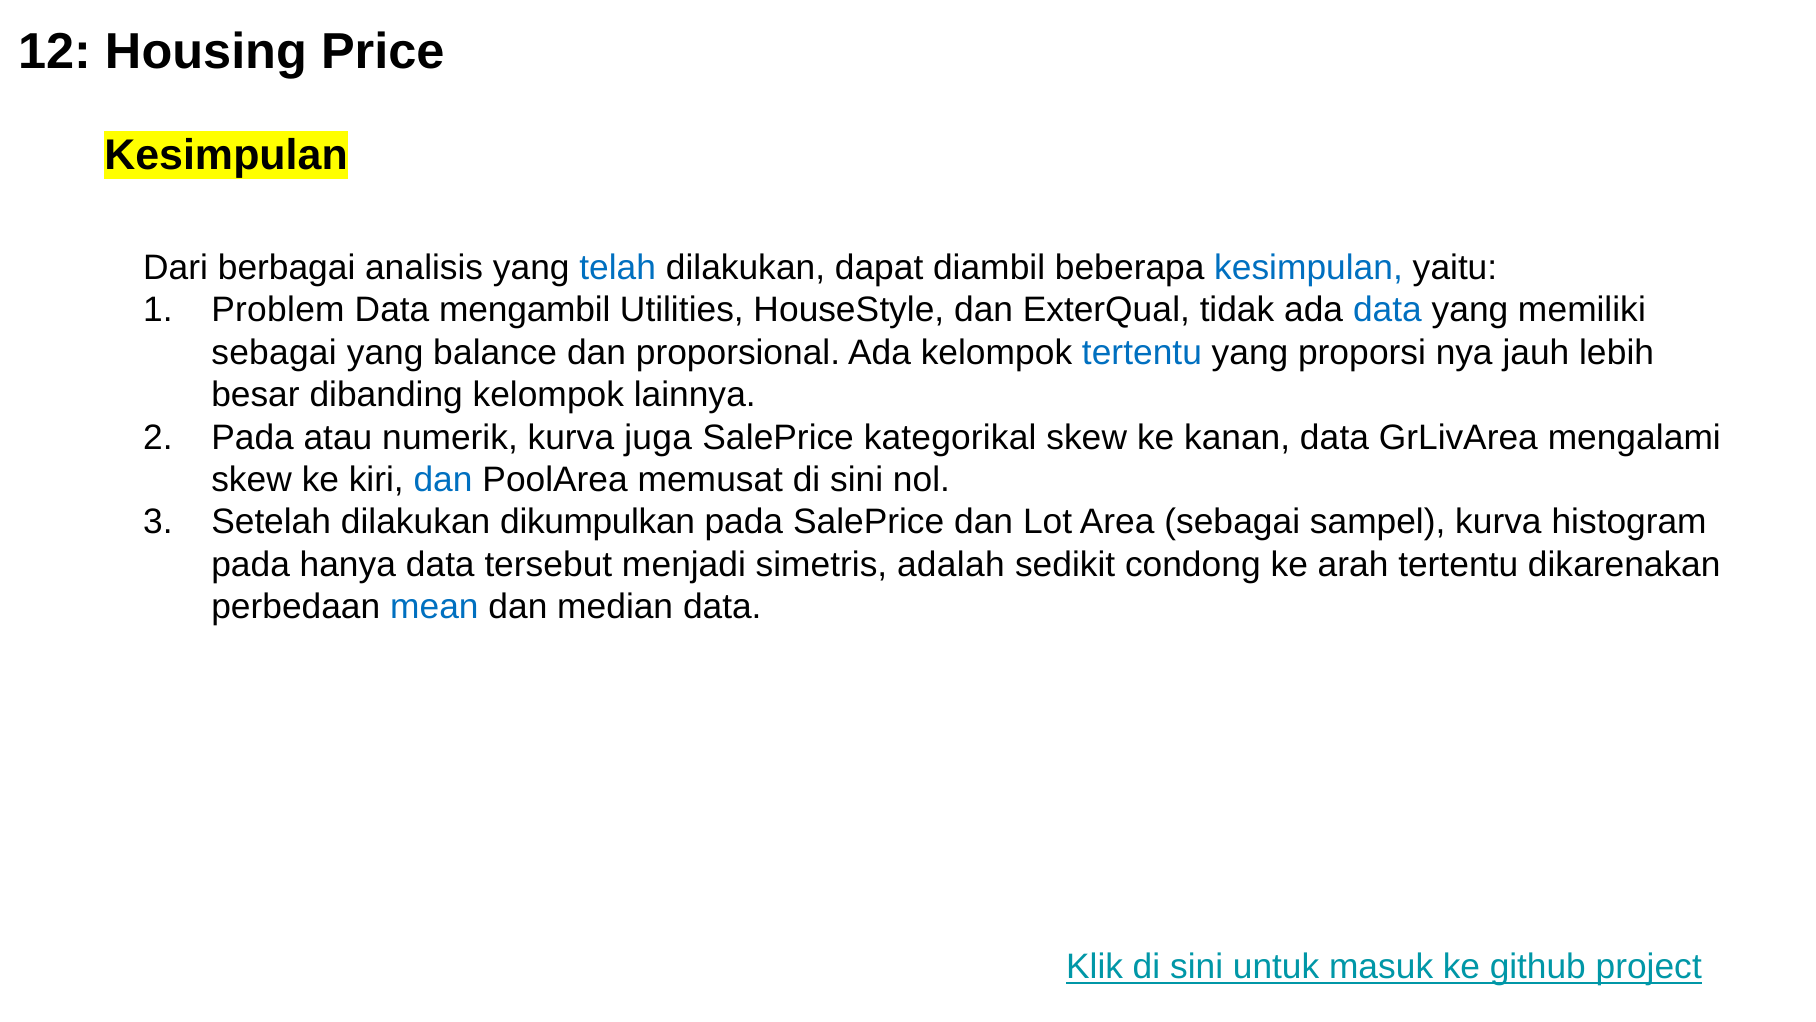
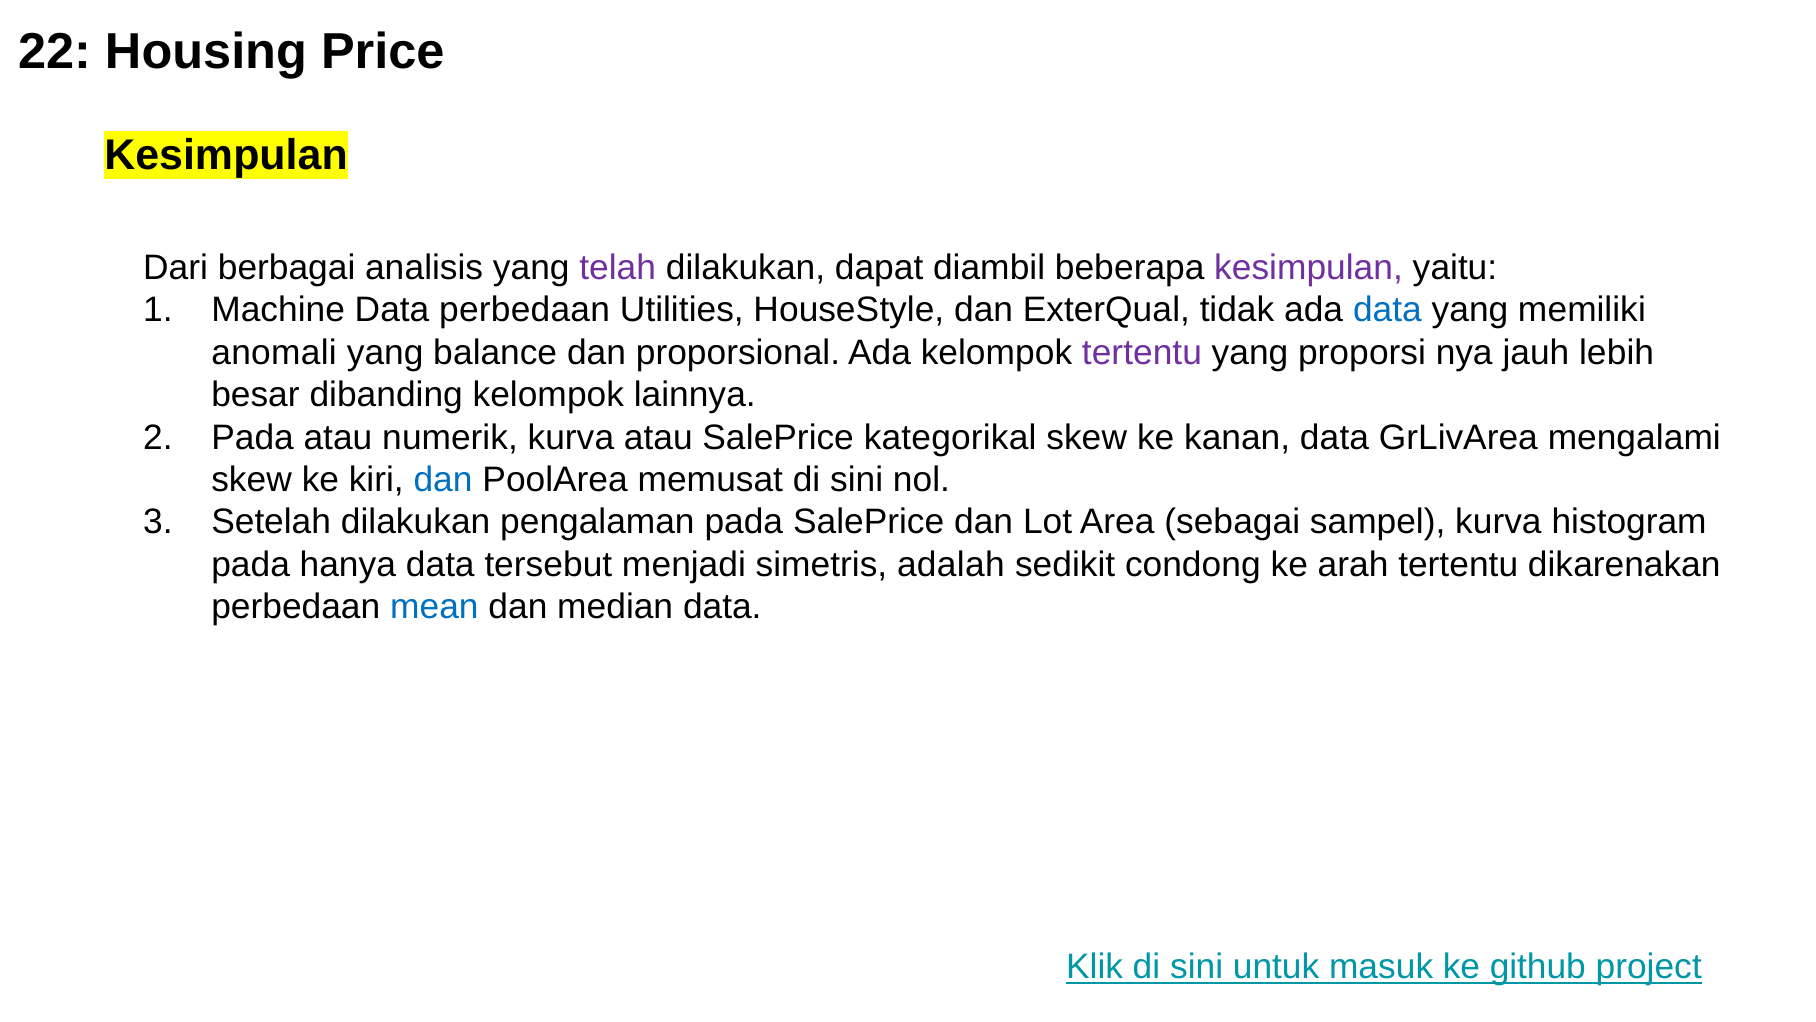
12: 12 -> 22
telah colour: blue -> purple
kesimpulan at (1309, 268) colour: blue -> purple
Problem: Problem -> Machine
Data mengambil: mengambil -> perbedaan
sebagai at (274, 352): sebagai -> anomali
tertentu at (1142, 352) colour: blue -> purple
kurva juga: juga -> atau
dikumpulkan: dikumpulkan -> pengalaman
